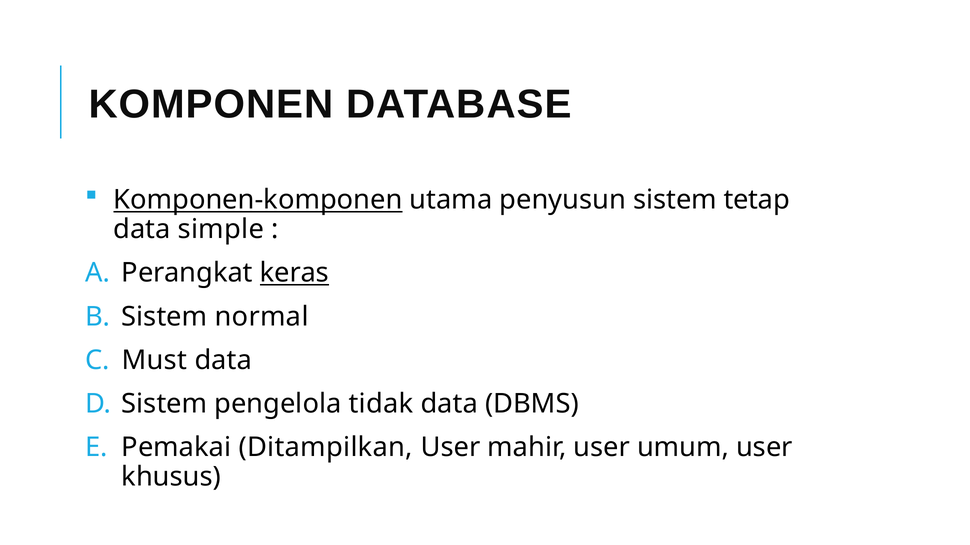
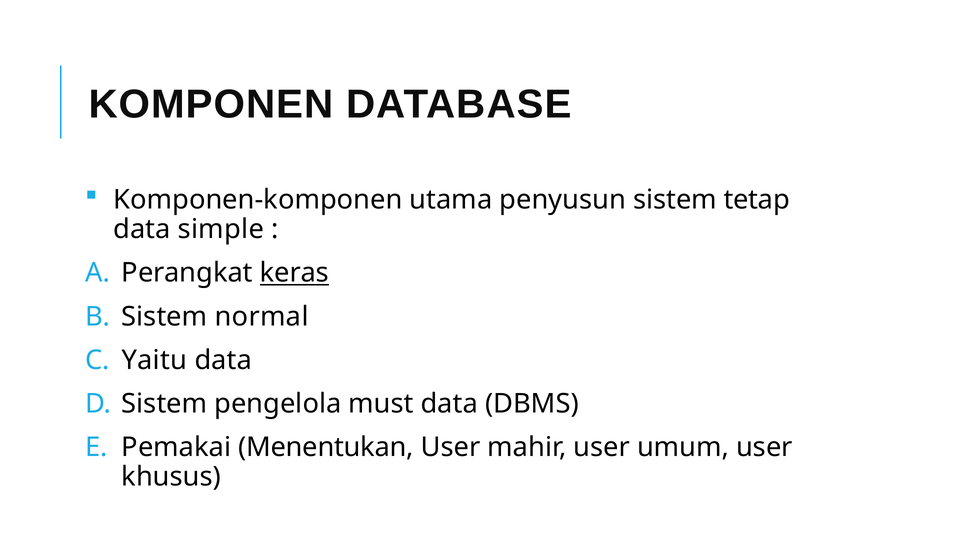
Komponen-komponen underline: present -> none
Must: Must -> Yaitu
tidak: tidak -> must
Ditampilkan: Ditampilkan -> Menentukan
